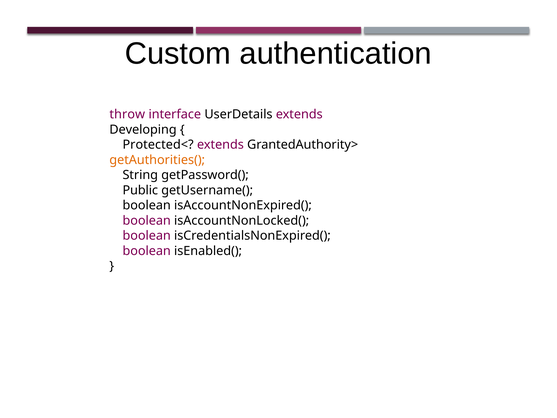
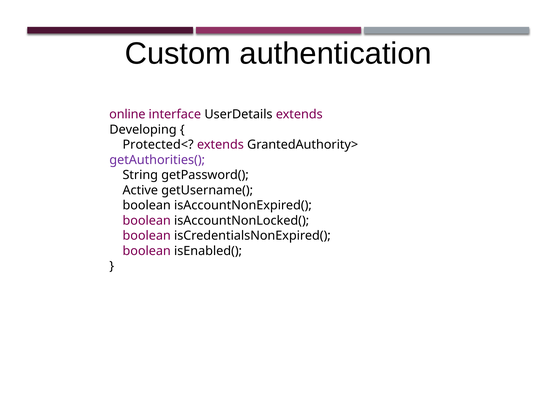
throw: throw -> online
getAuthorities( colour: orange -> purple
Public: Public -> Active
